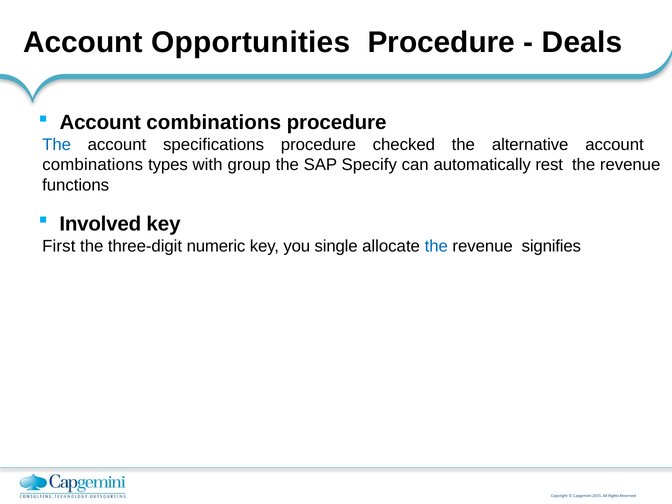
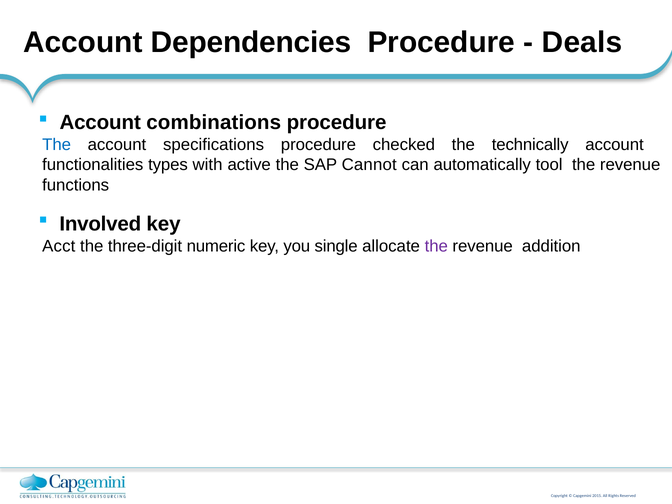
Opportunities: Opportunities -> Dependencies
alternative: alternative -> technically
combinations at (93, 165): combinations -> functionalities
group: group -> active
Specify: Specify -> Cannot
rest: rest -> tool
First: First -> Acct
the at (436, 246) colour: blue -> purple
signifies: signifies -> addition
